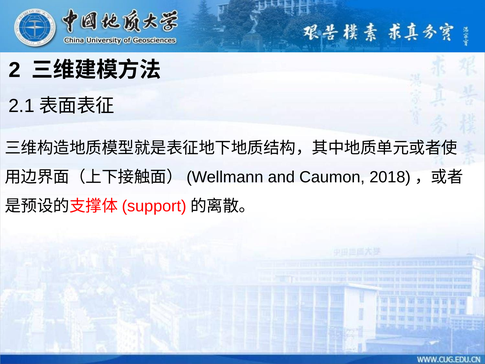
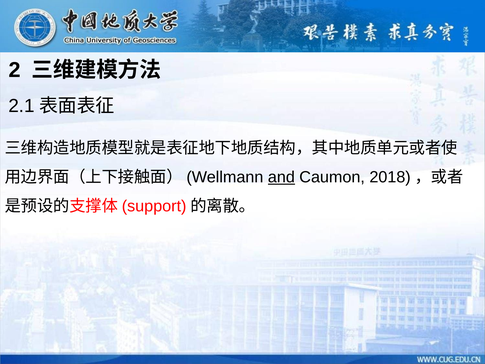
and underline: none -> present
